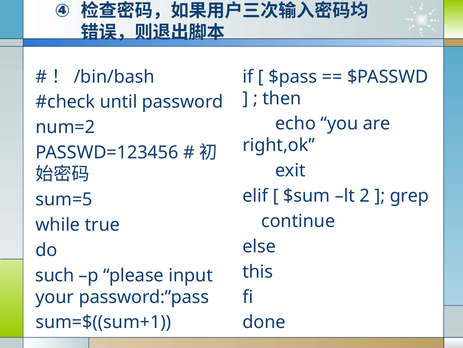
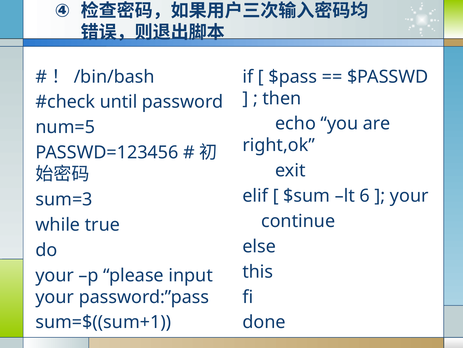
num=2: num=2 -> num=5
2: 2 -> 6
grep at (409, 196): grep -> your
sum=5: sum=5 -> sum=3
such at (55, 275): such -> your
